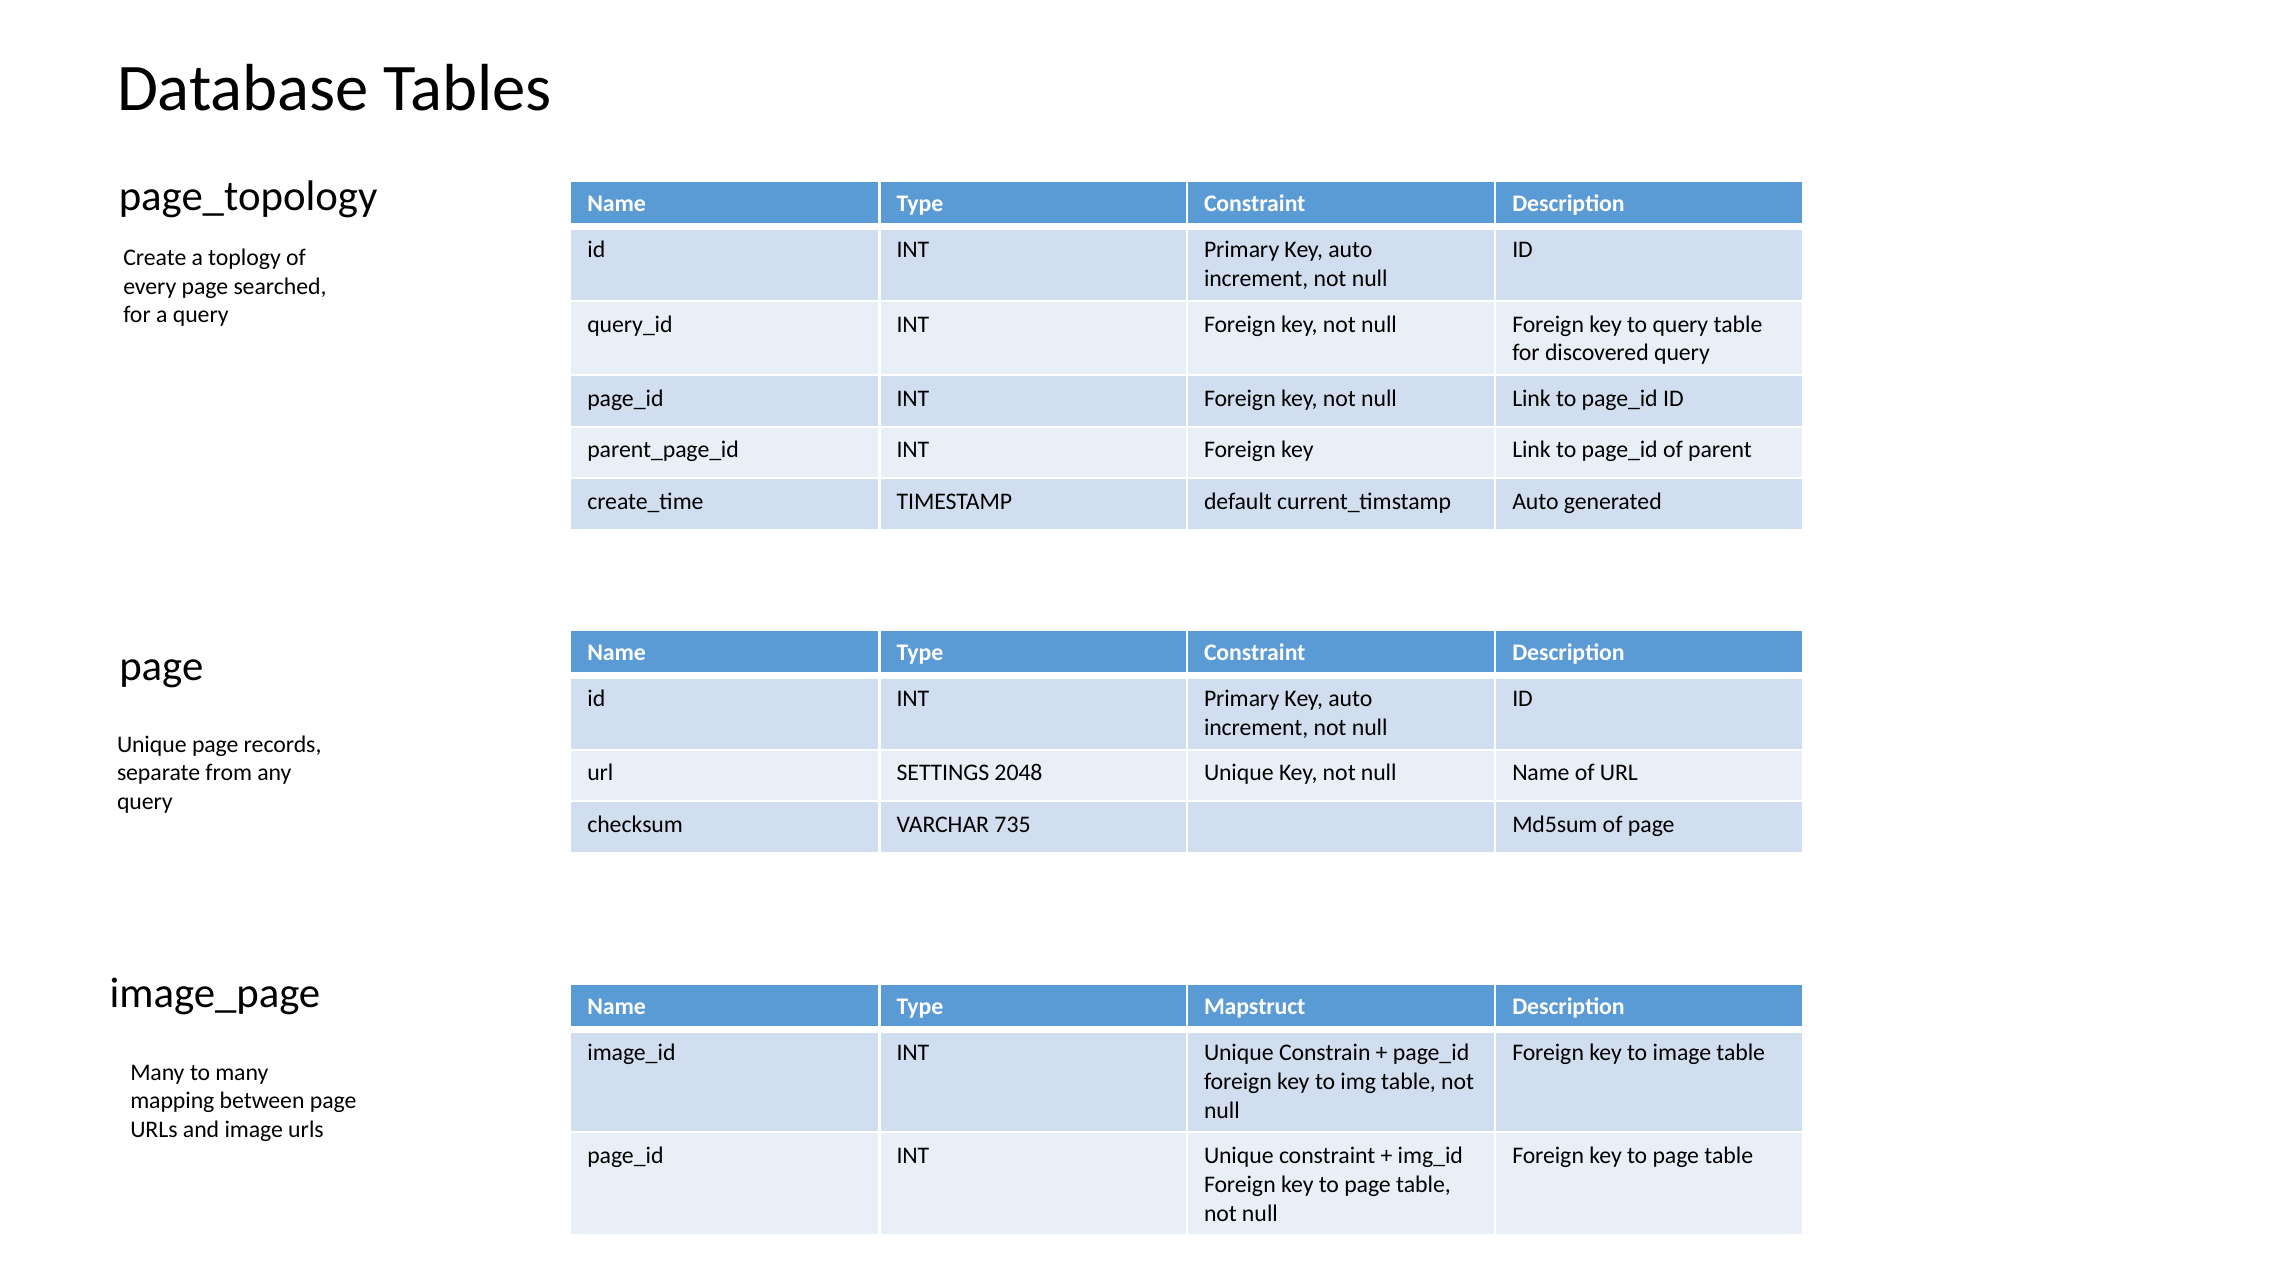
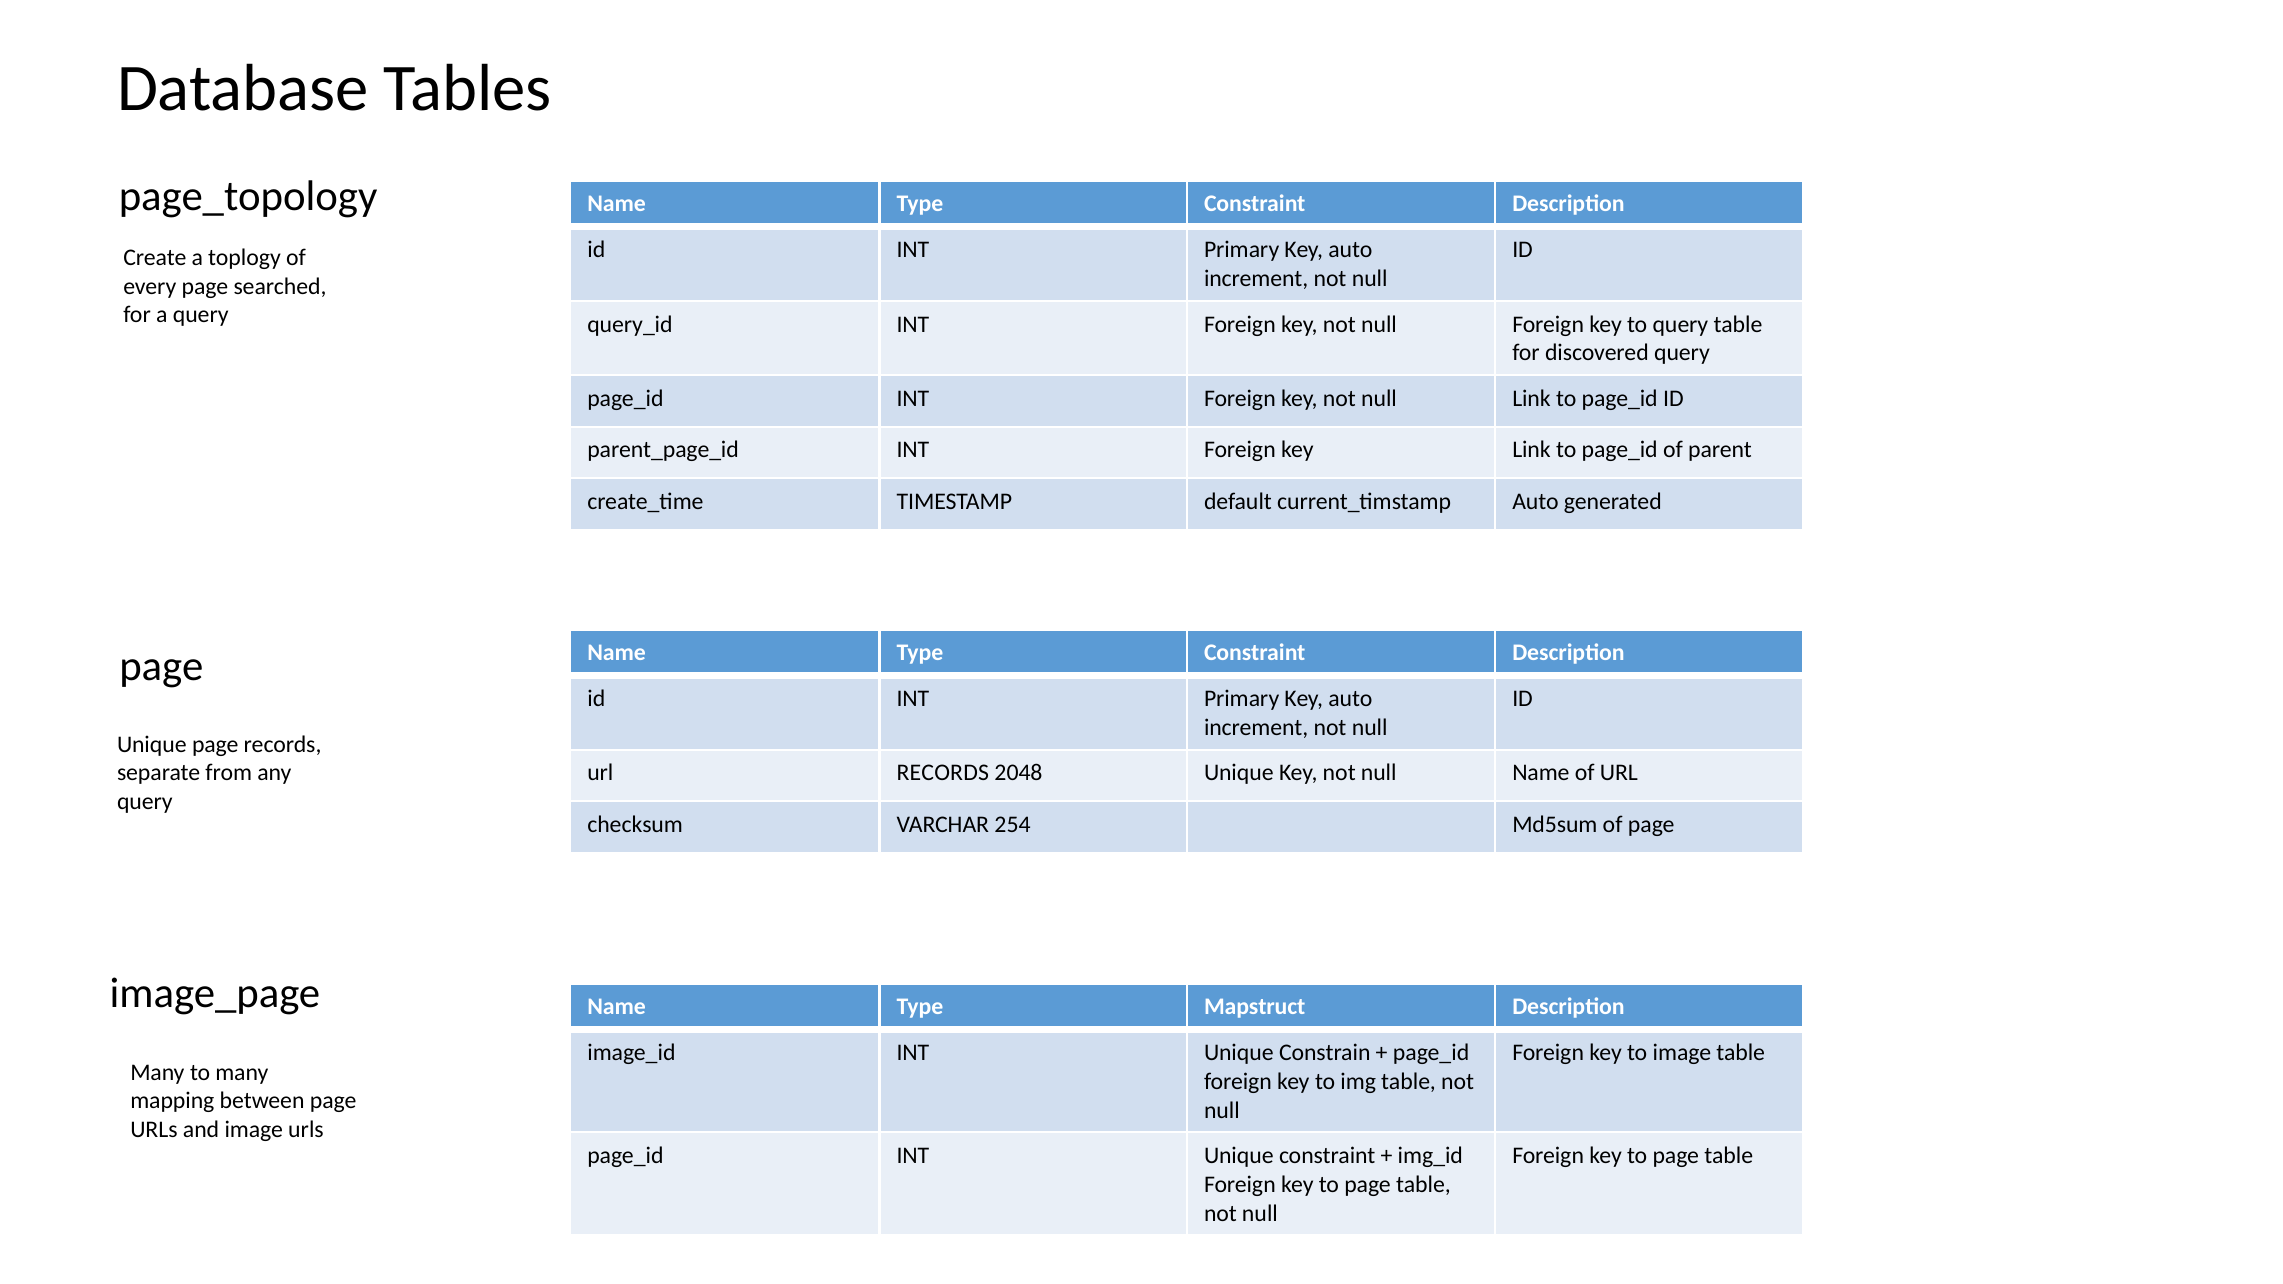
url SETTINGS: SETTINGS -> RECORDS
735: 735 -> 254
